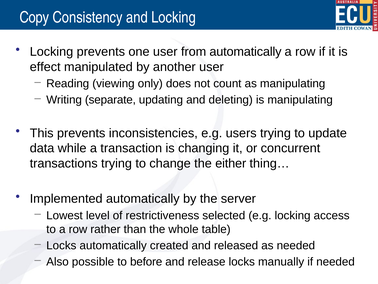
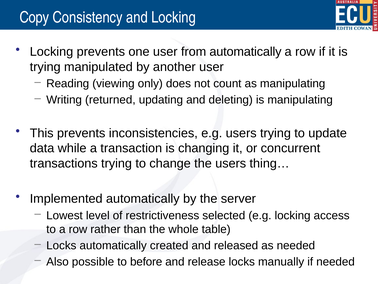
effect at (45, 67): effect -> trying
separate: separate -> returned
the either: either -> users
